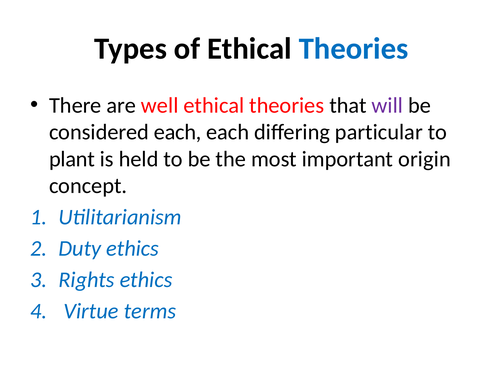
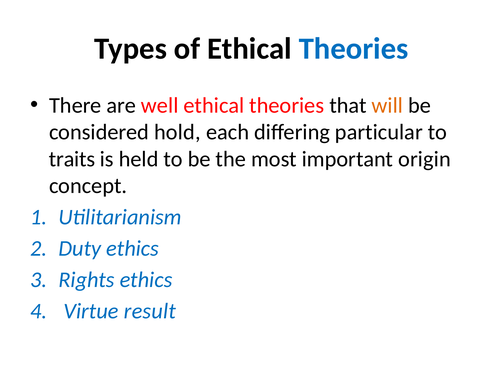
will colour: purple -> orange
considered each: each -> hold
plant: plant -> traits
terms: terms -> result
